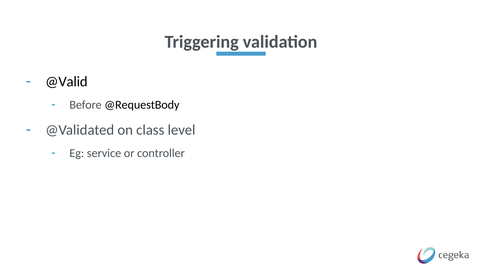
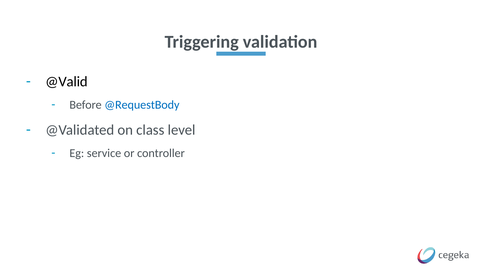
@RequestBody colour: black -> blue
